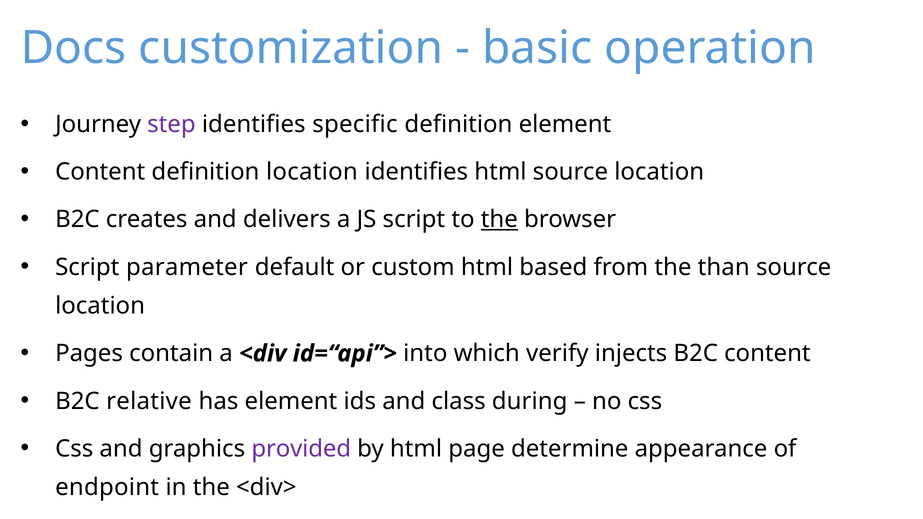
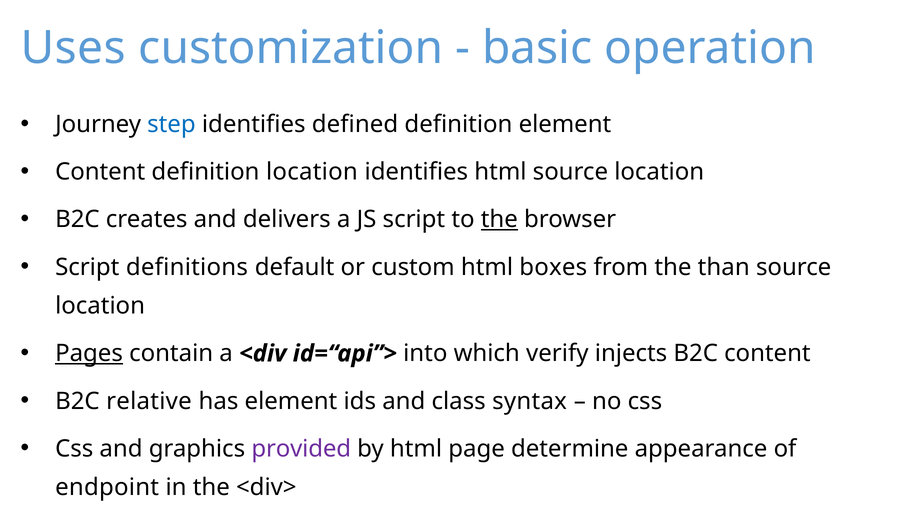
Docs: Docs -> Uses
step colour: purple -> blue
specific: specific -> defined
parameter: parameter -> definitions
based: based -> boxes
Pages underline: none -> present
during: during -> syntax
